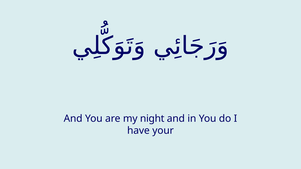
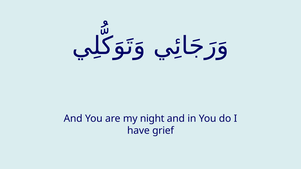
your: your -> grief
